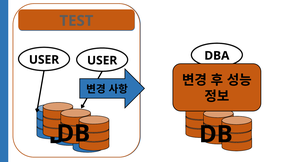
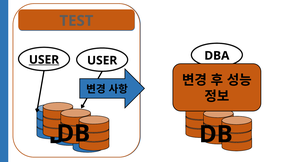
USER at (44, 60) underline: none -> present
